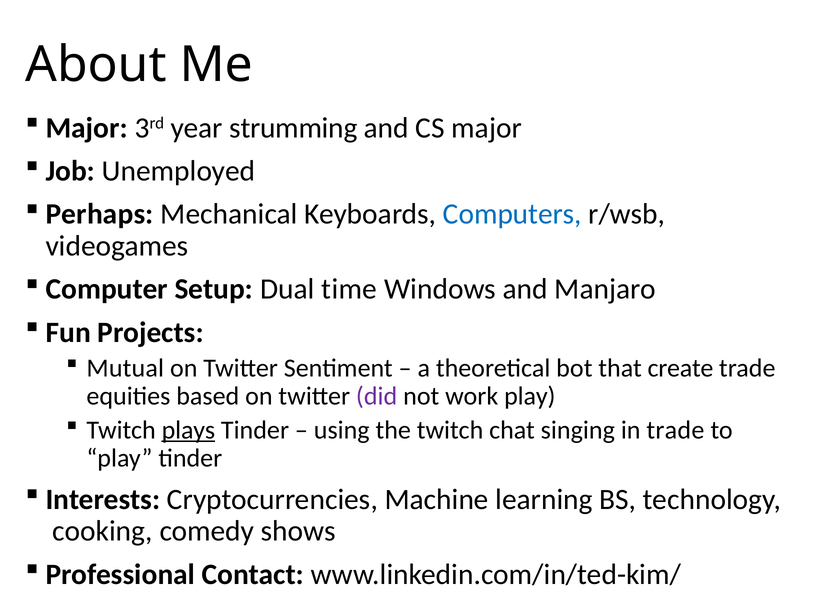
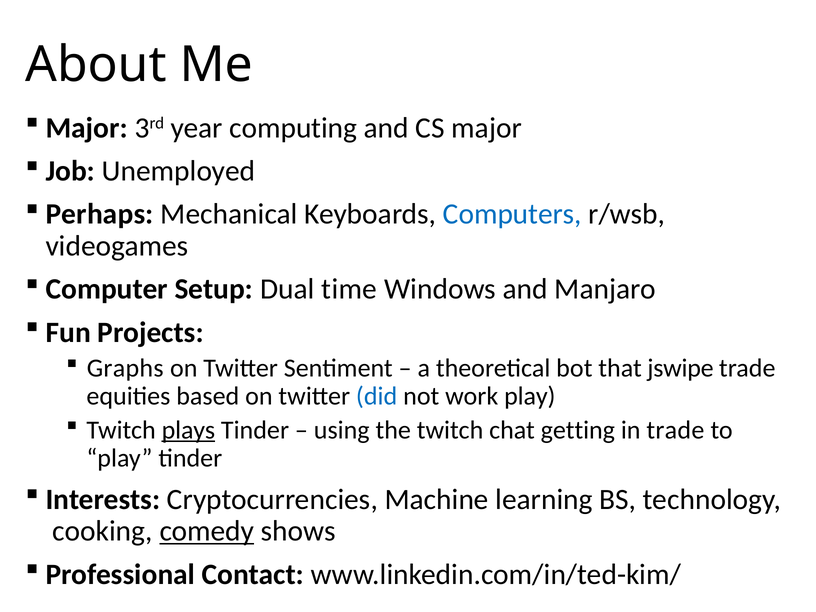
strumming: strumming -> computing
Mutual: Mutual -> Graphs
create: create -> jswipe
did colour: purple -> blue
singing: singing -> getting
comedy underline: none -> present
